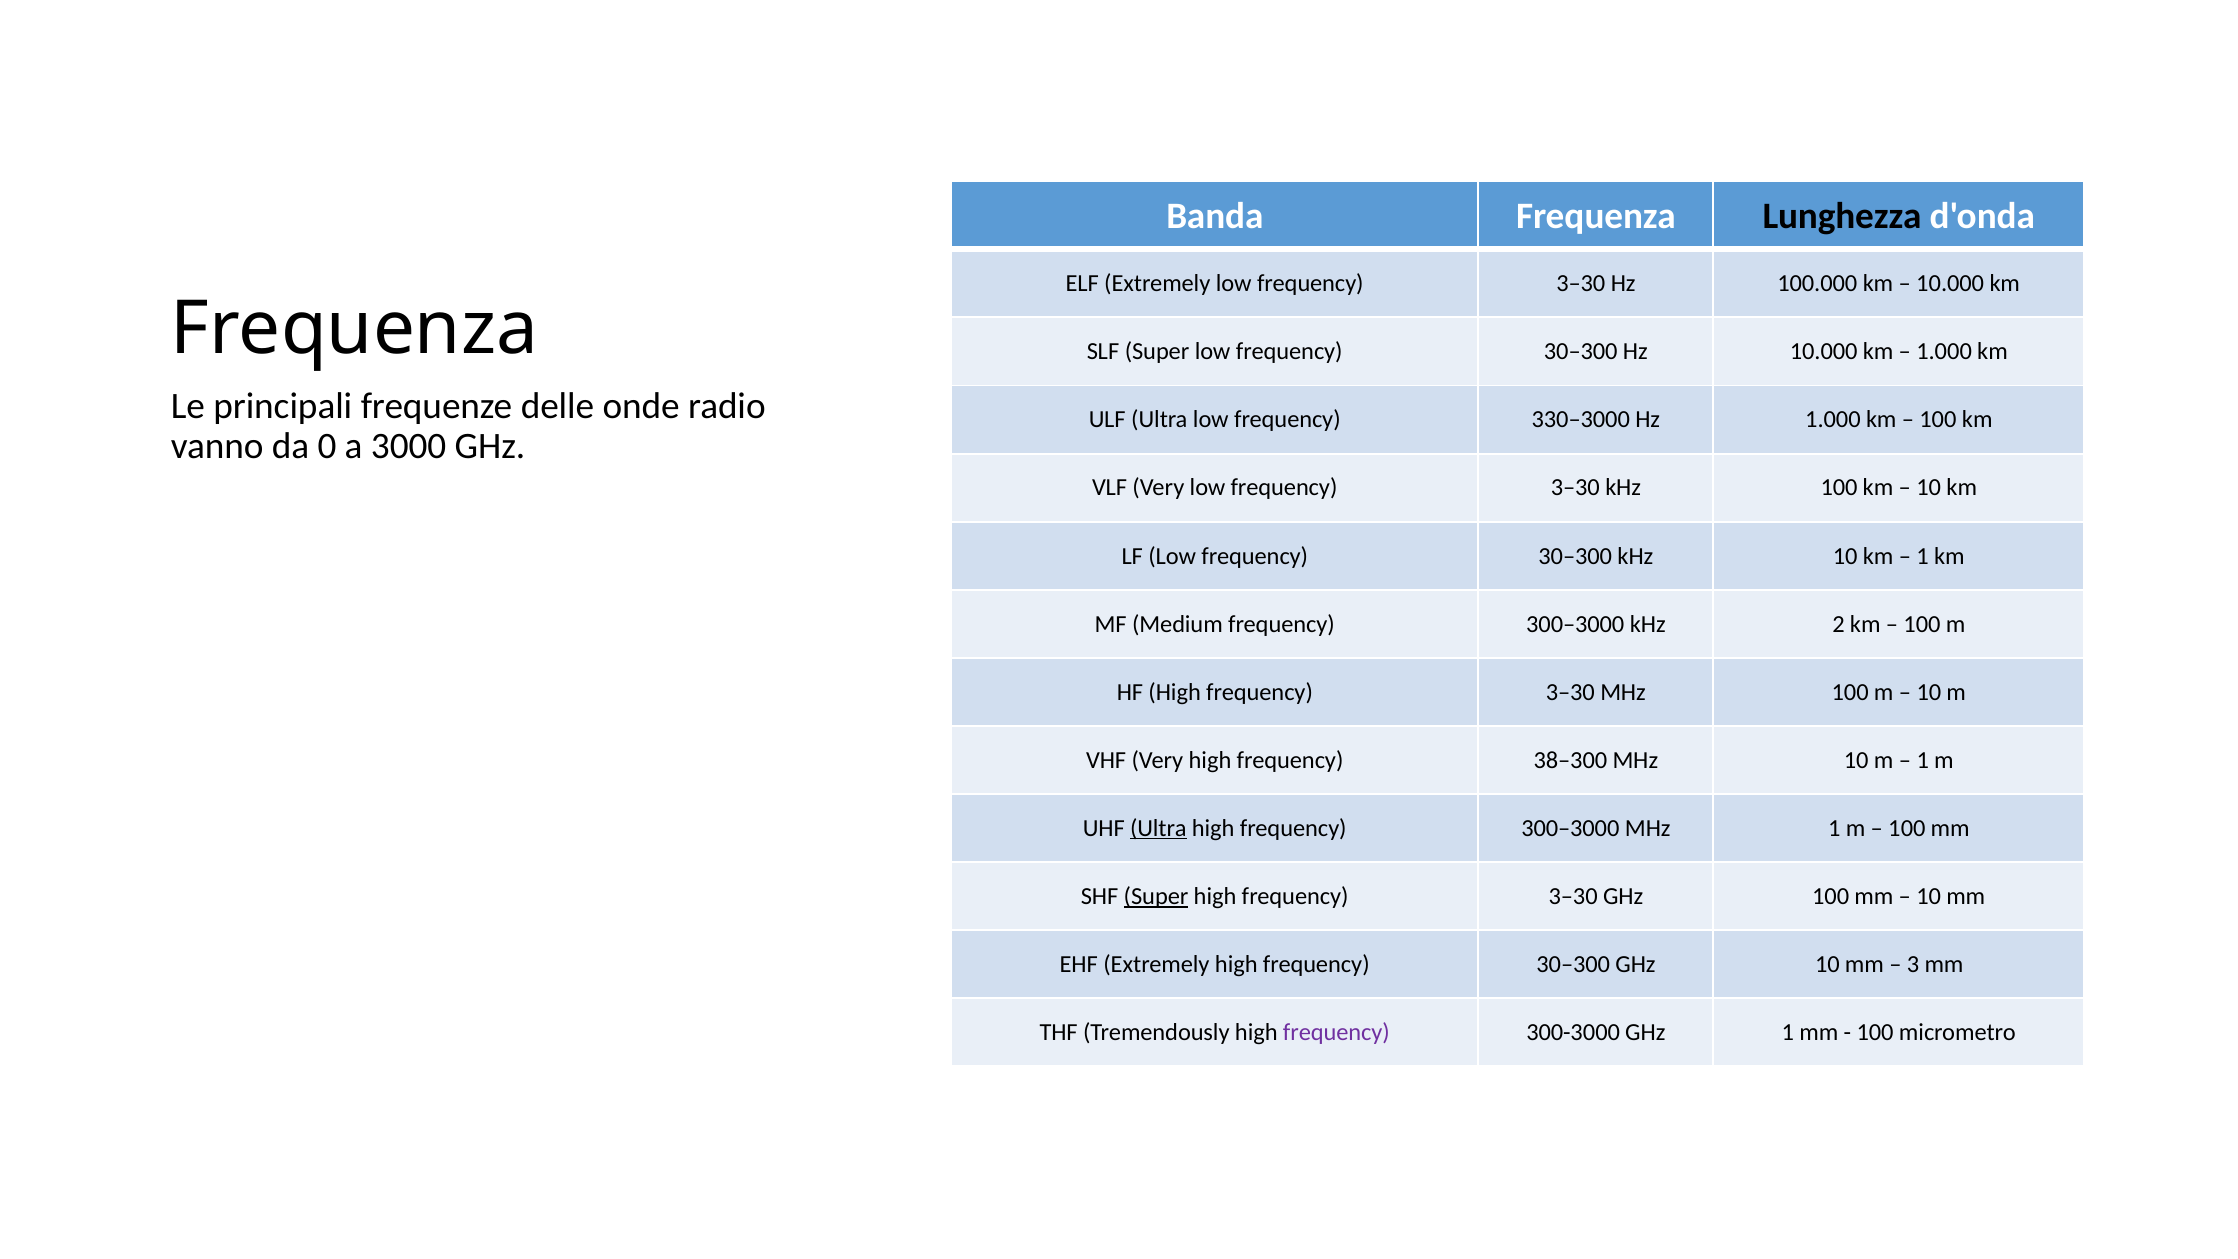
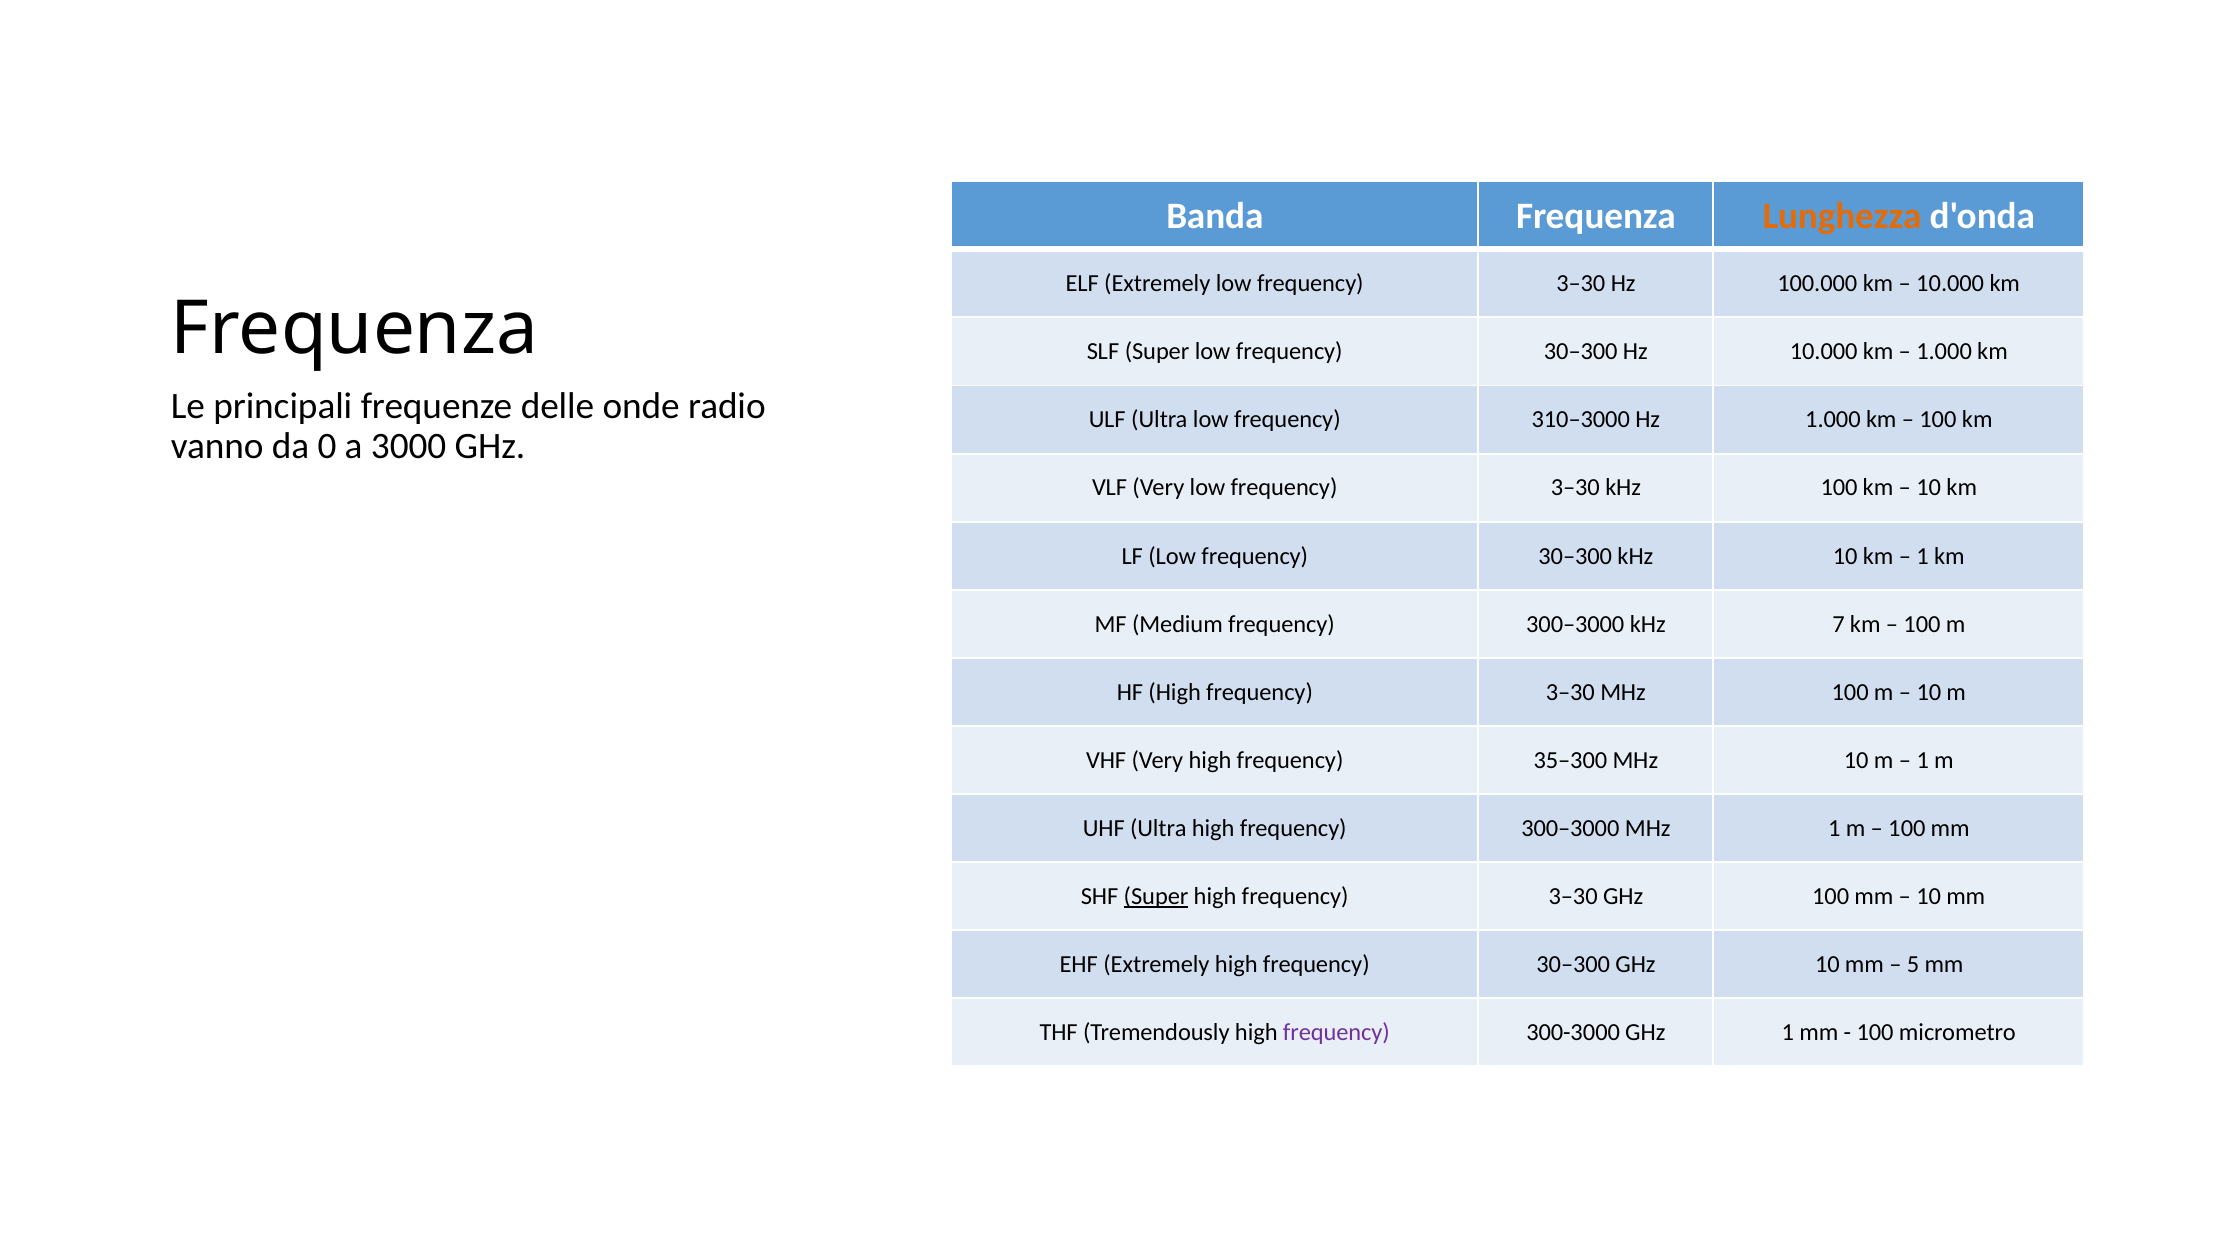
Lunghezza colour: black -> orange
330–3000: 330–3000 -> 310–3000
2: 2 -> 7
38–300: 38–300 -> 35–300
Ultra at (1158, 828) underline: present -> none
3: 3 -> 5
